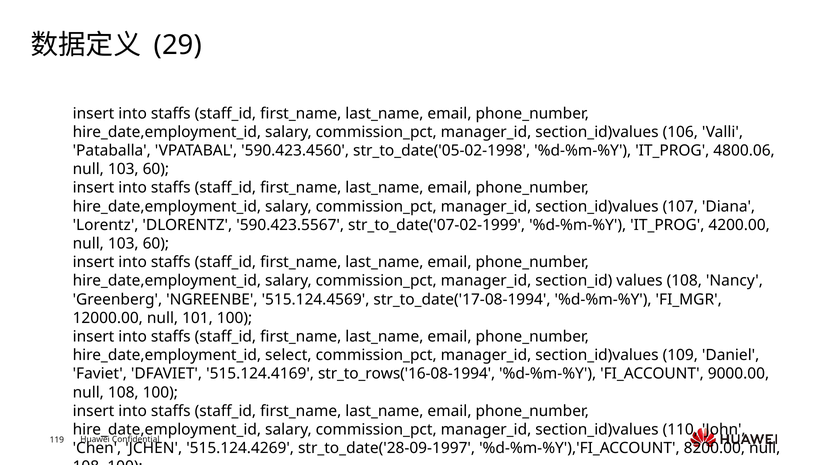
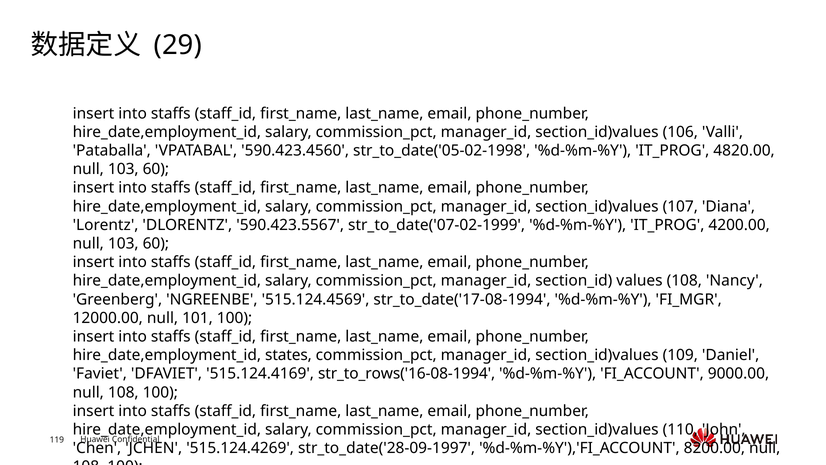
4800.06: 4800.06 -> 4820.00
select: select -> states
